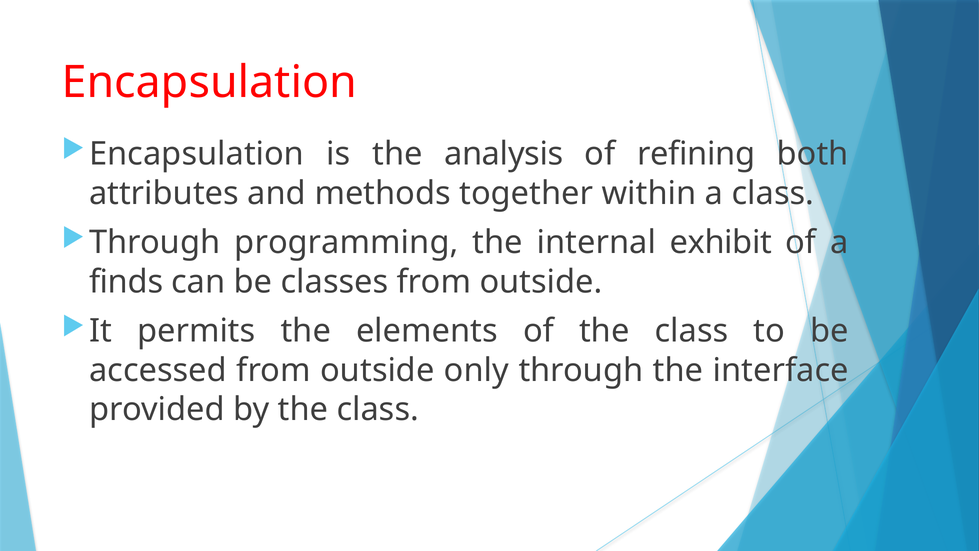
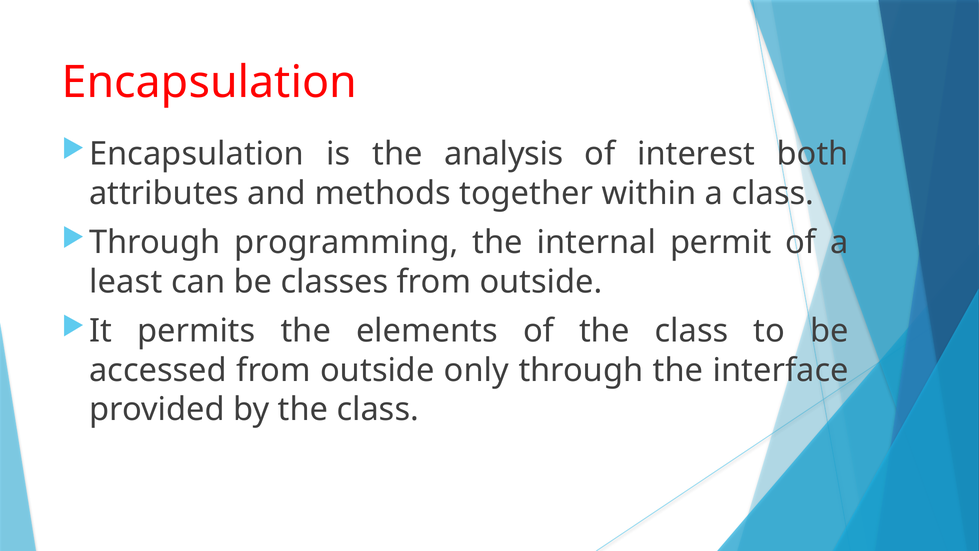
refining: refining -> interest
exhibit: exhibit -> permit
finds: finds -> least
